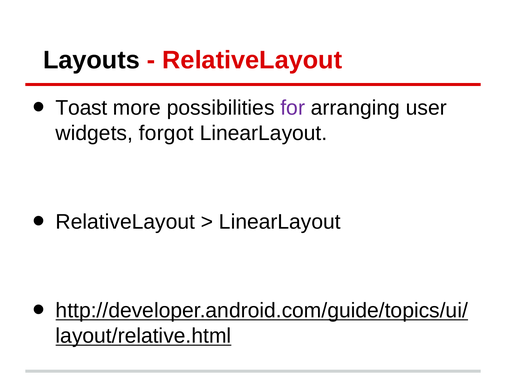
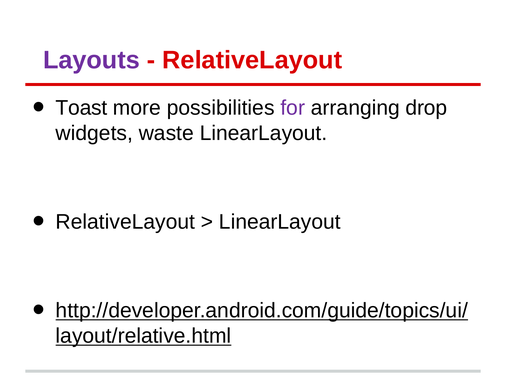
Layouts colour: black -> purple
user: user -> drop
forgot: forgot -> waste
